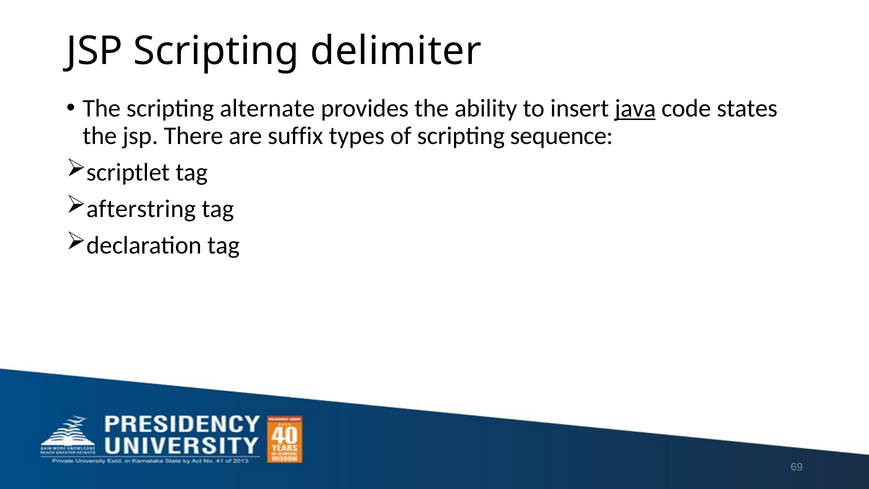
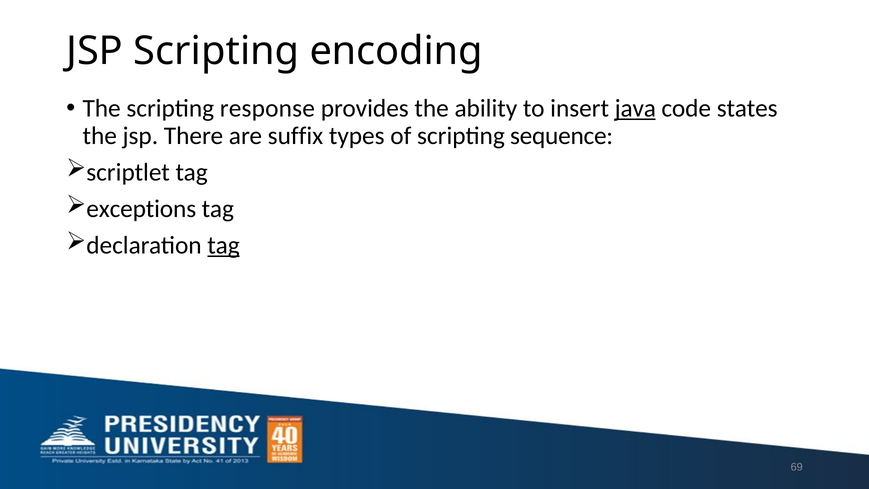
delimiter: delimiter -> encoding
alternate: alternate -> response
afterstring: afterstring -> exceptions
tag at (224, 245) underline: none -> present
